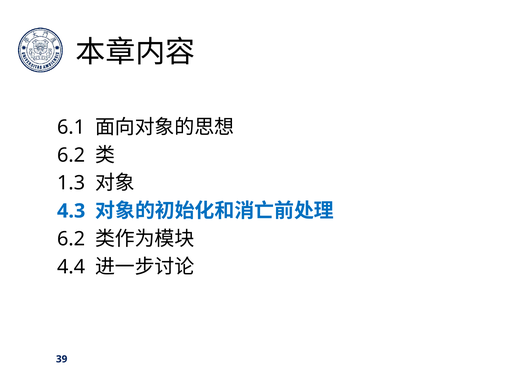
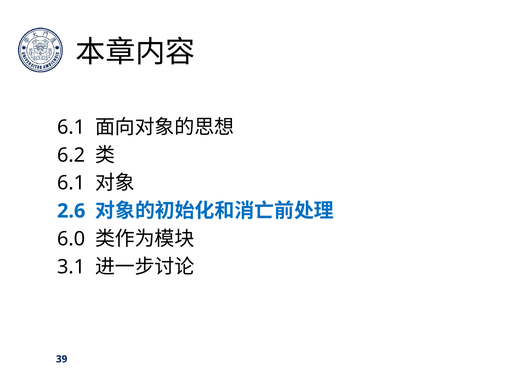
1.3 at (71, 183): 1.3 -> 6.1
4.3: 4.3 -> 2.6
6.2 at (71, 239): 6.2 -> 6.0
4.4: 4.4 -> 3.1
